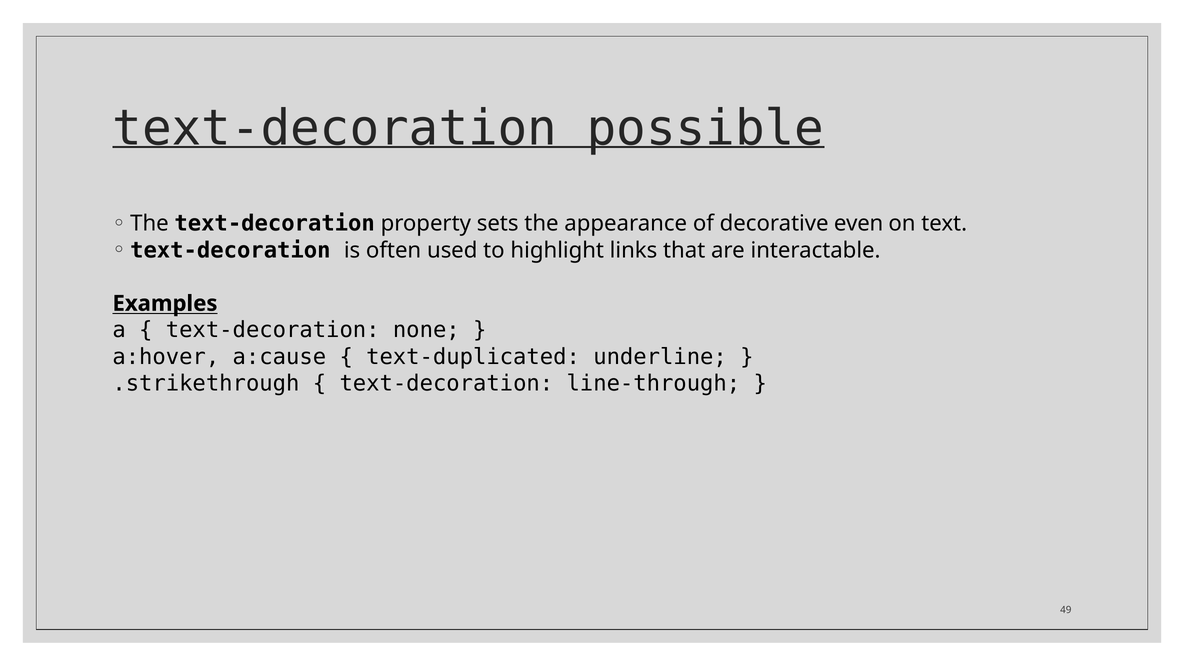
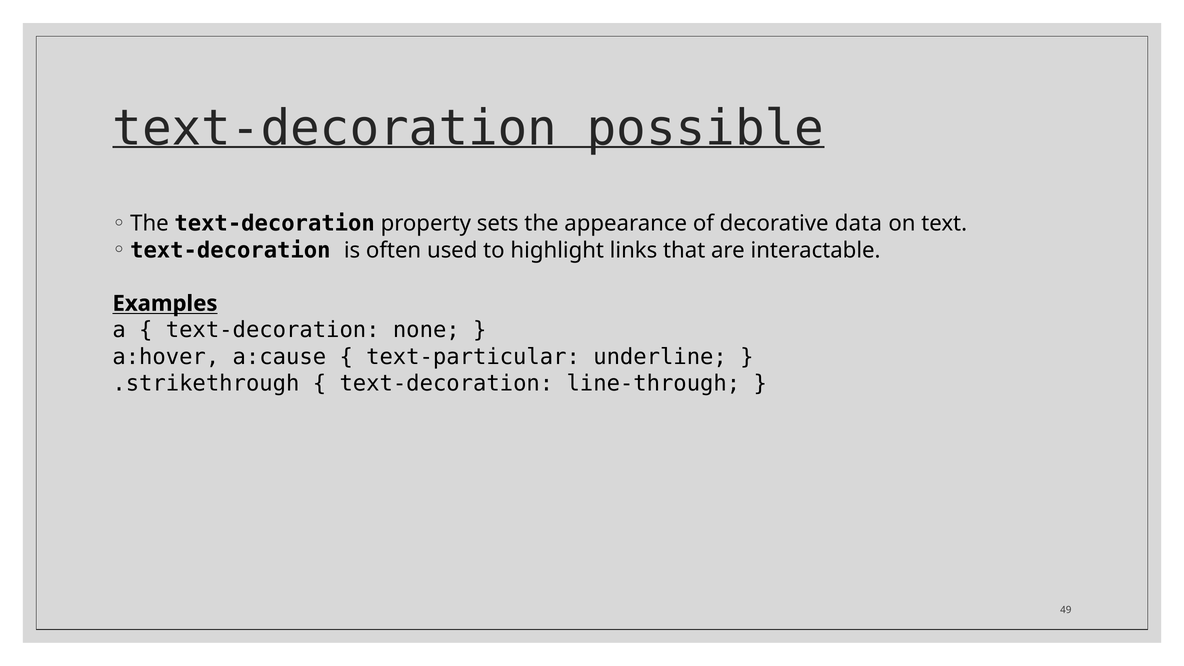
even: even -> data
text-duplicated: text-duplicated -> text-particular
